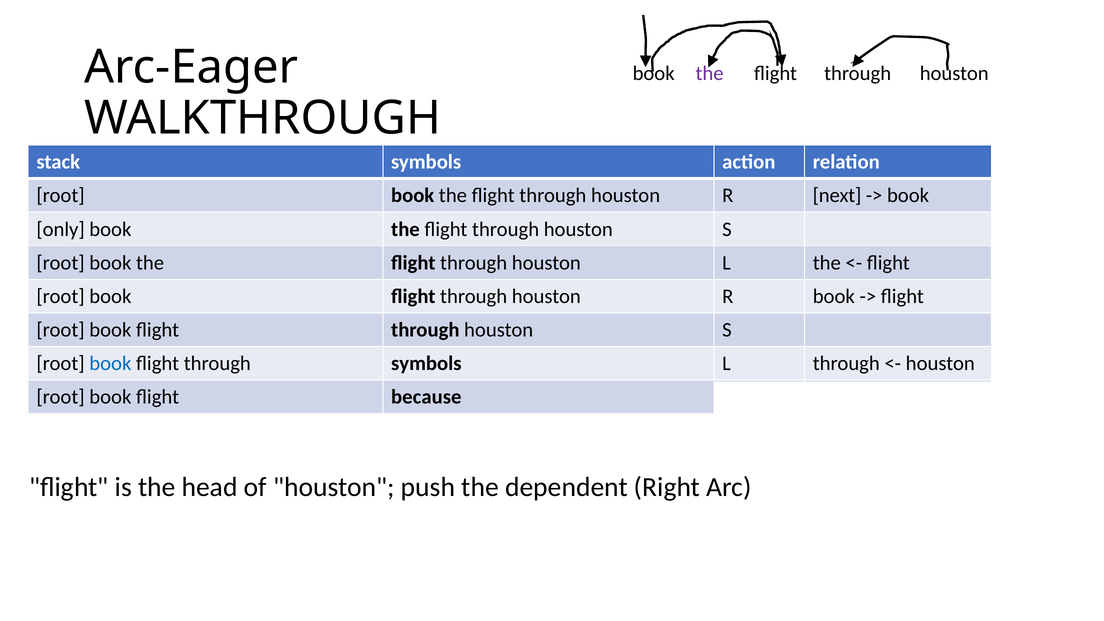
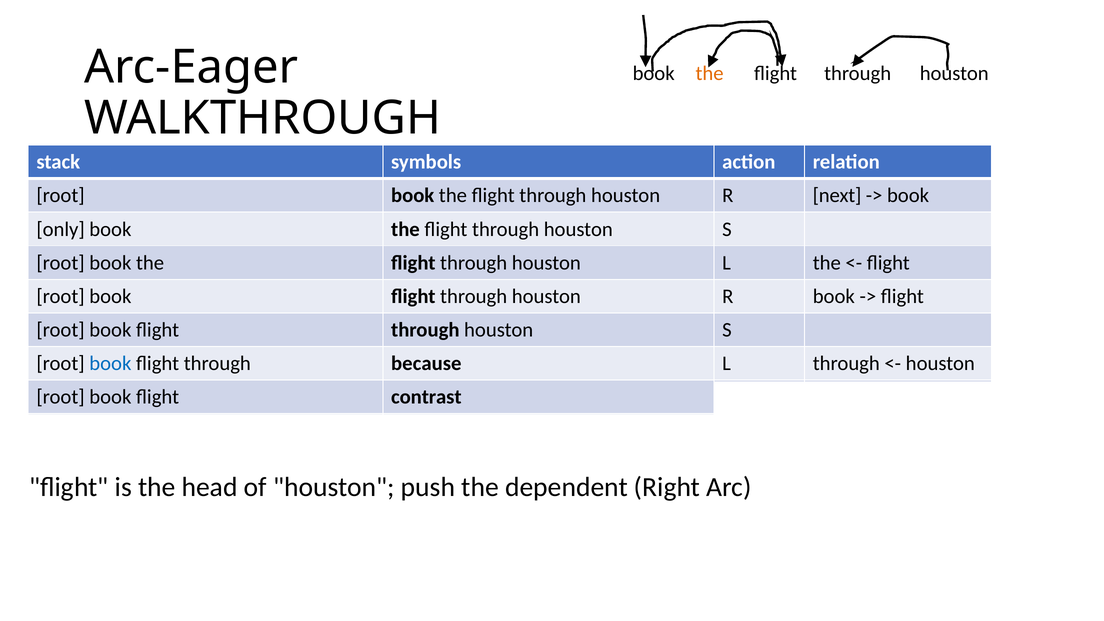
the at (710, 74) colour: purple -> orange
through symbols: symbols -> because
because: because -> contrast
